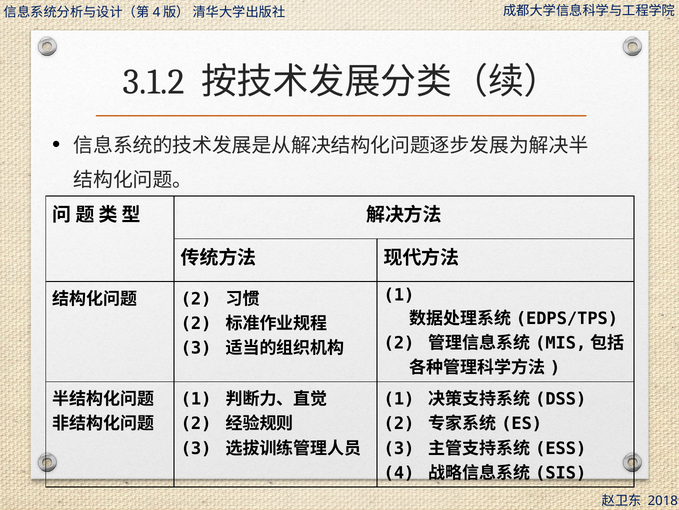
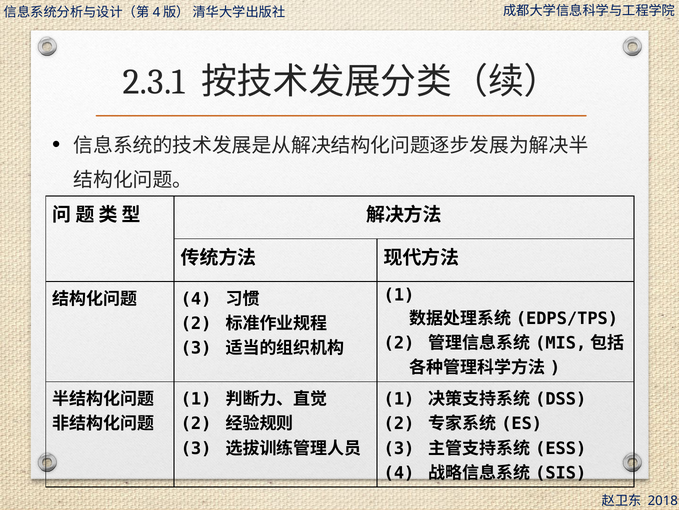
3.1.2: 3.1.2 -> 2.3.1
2 at (196, 298): 2 -> 4
